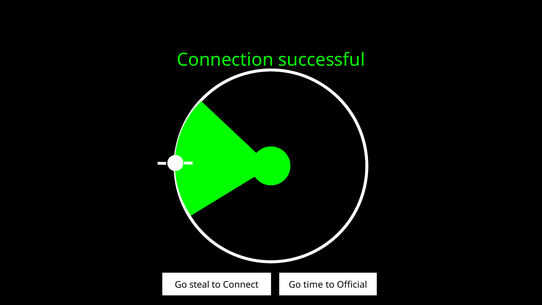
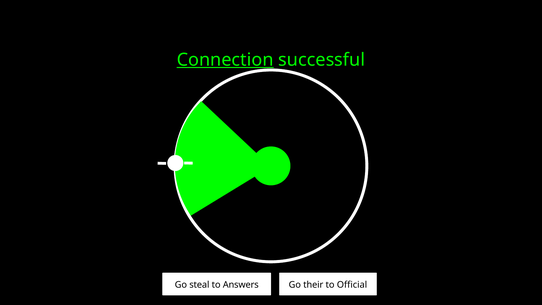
Connection underline: none -> present
Connect: Connect -> Answers
time: time -> their
